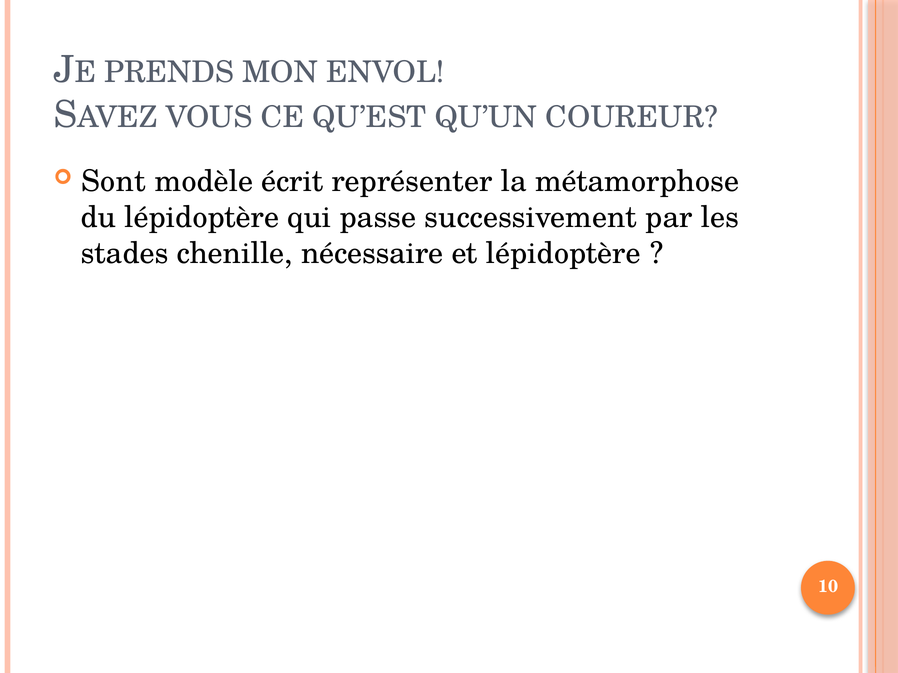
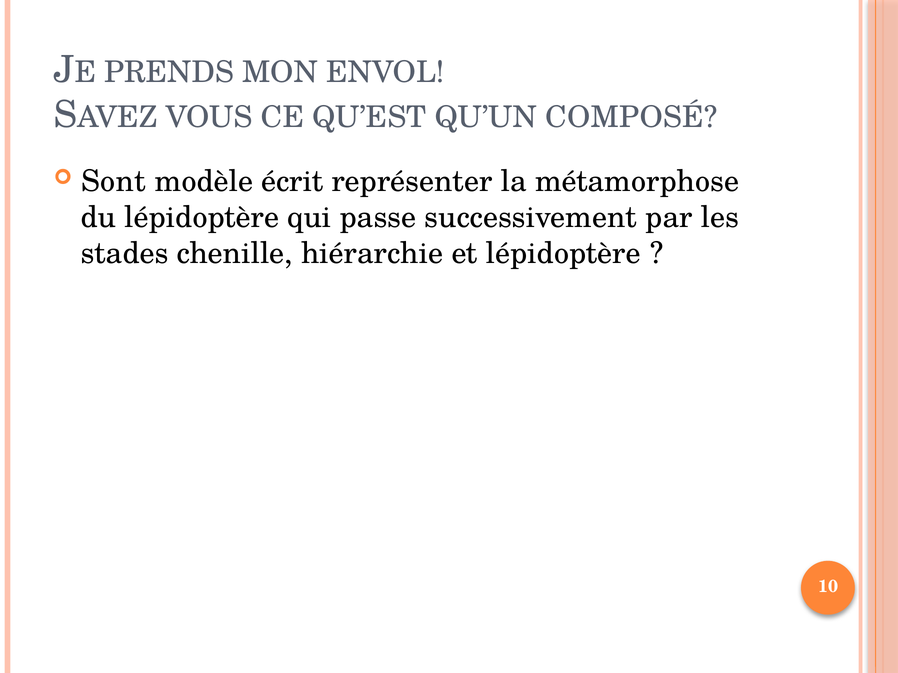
COUREUR: COUREUR -> COMPOSÉ
nécessaire: nécessaire -> hiérarchie
